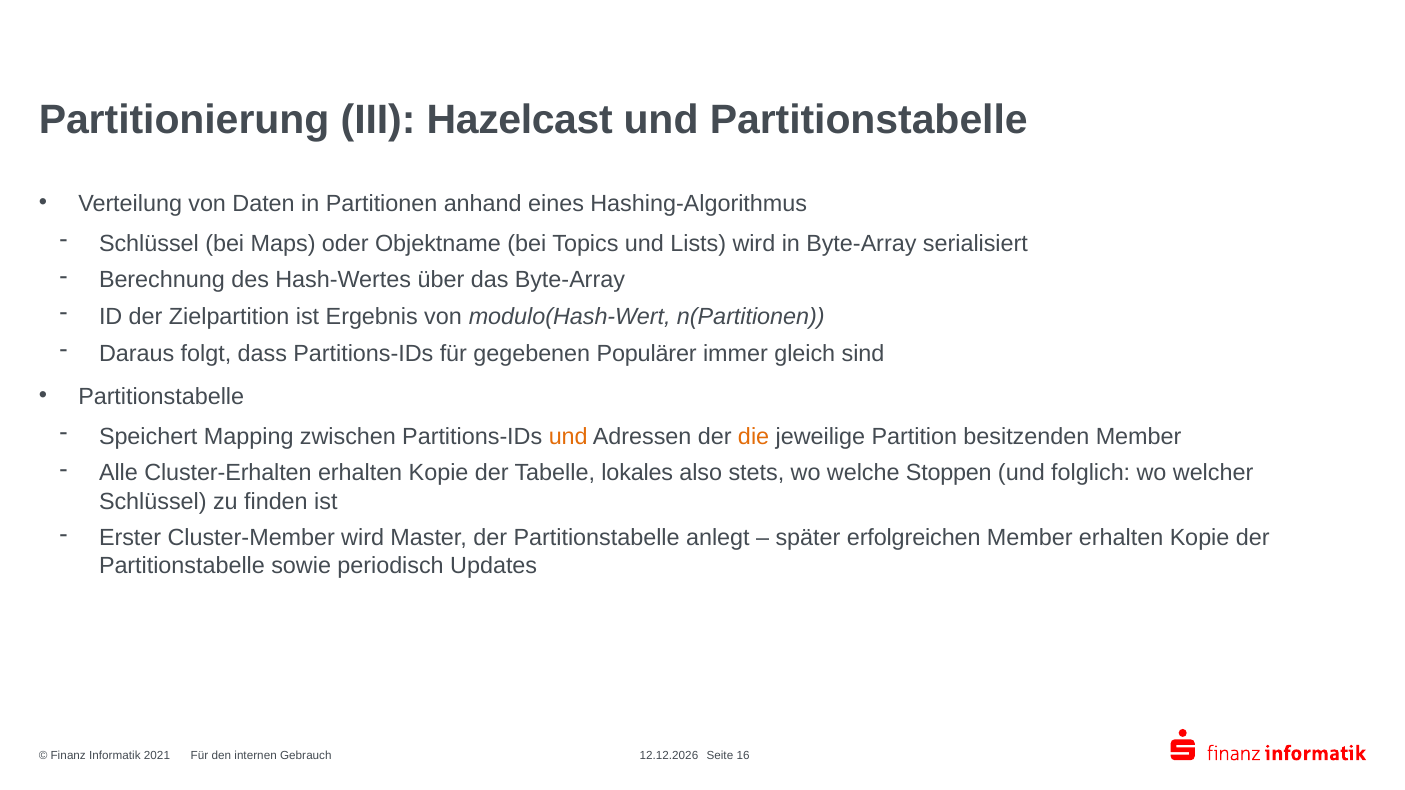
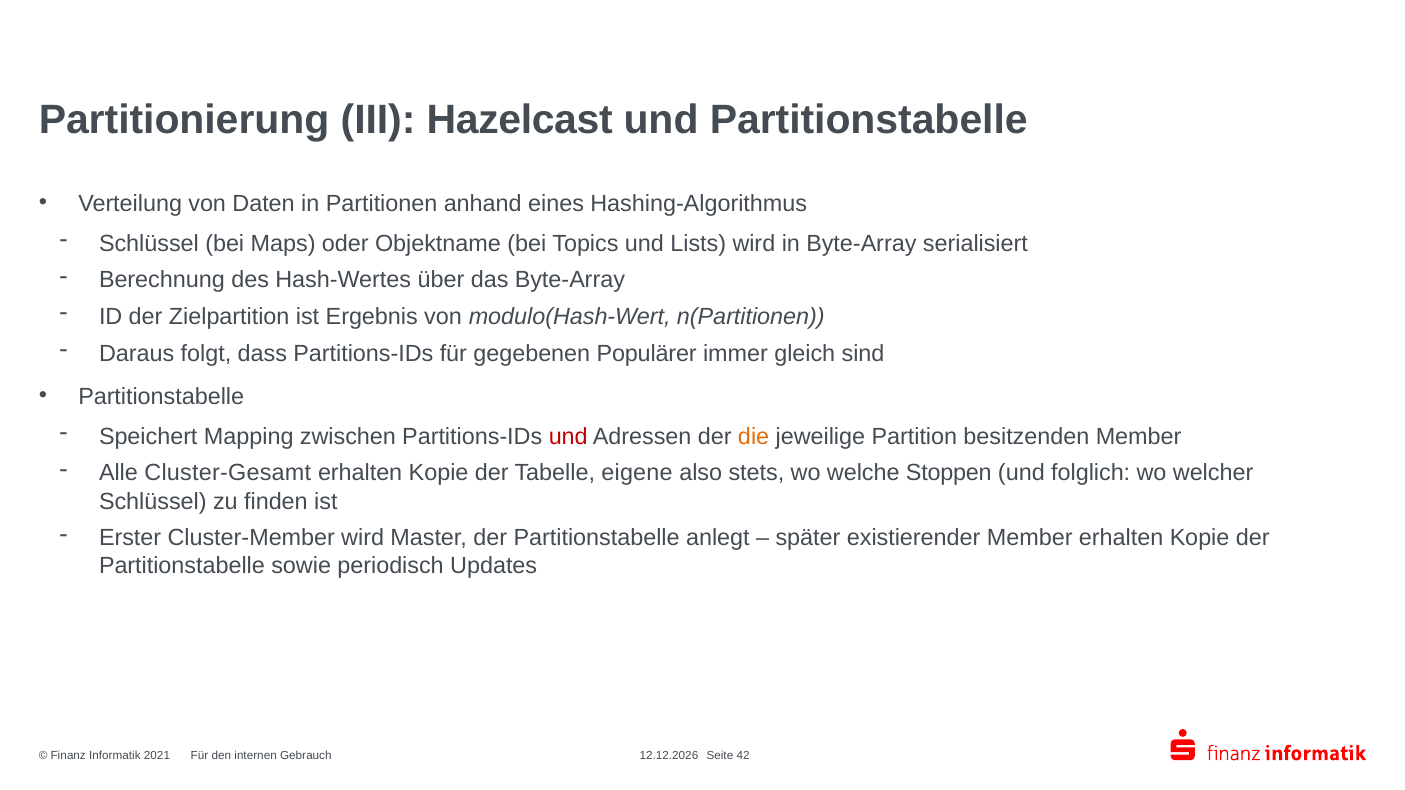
und at (568, 436) colour: orange -> red
Cluster-Erhalten: Cluster-Erhalten -> Cluster-Gesamt
lokales: lokales -> eigene
erfolgreichen: erfolgreichen -> existierender
16: 16 -> 42
